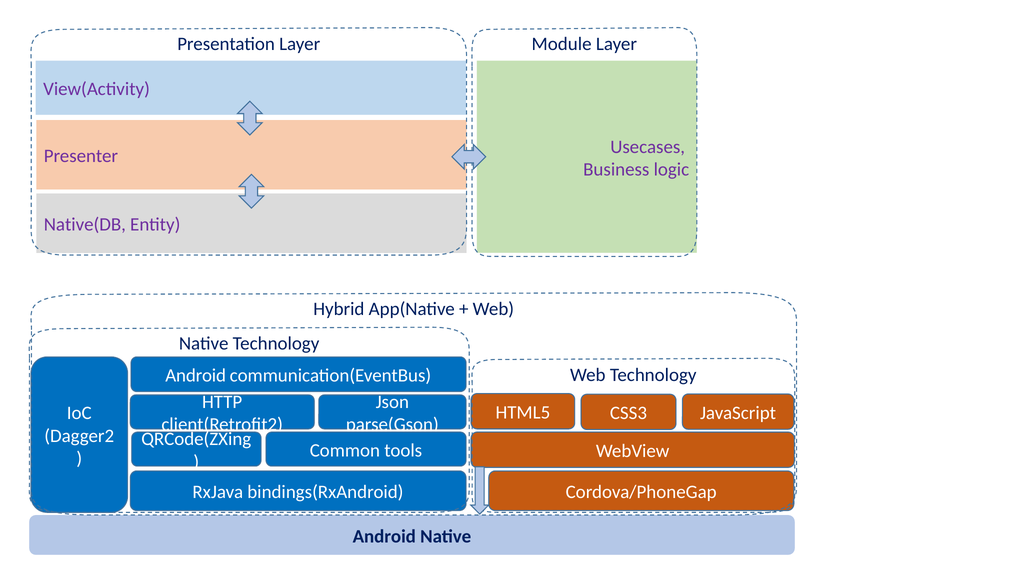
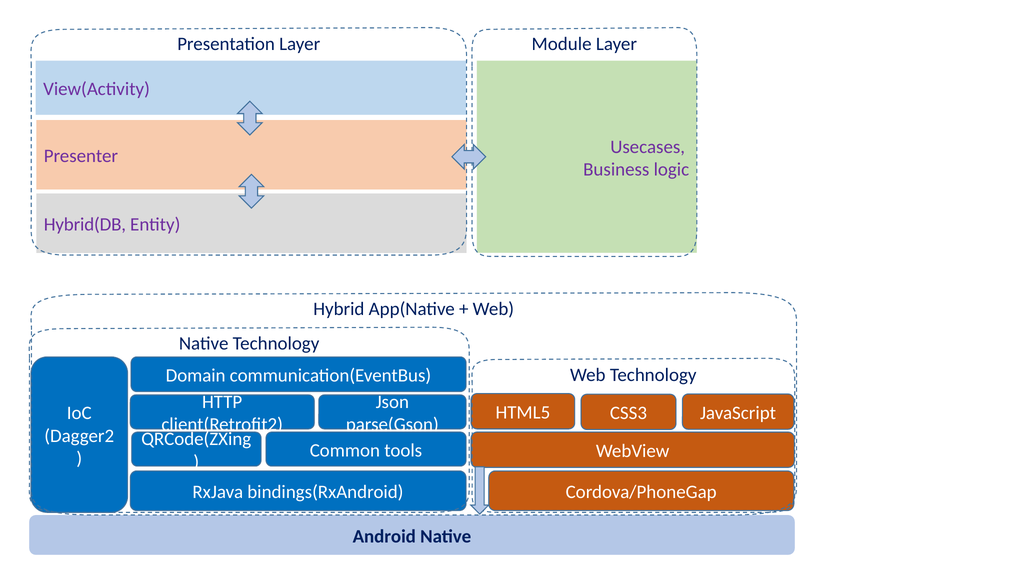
Native(DB: Native(DB -> Hybrid(DB
Android at (196, 375): Android -> Domain
